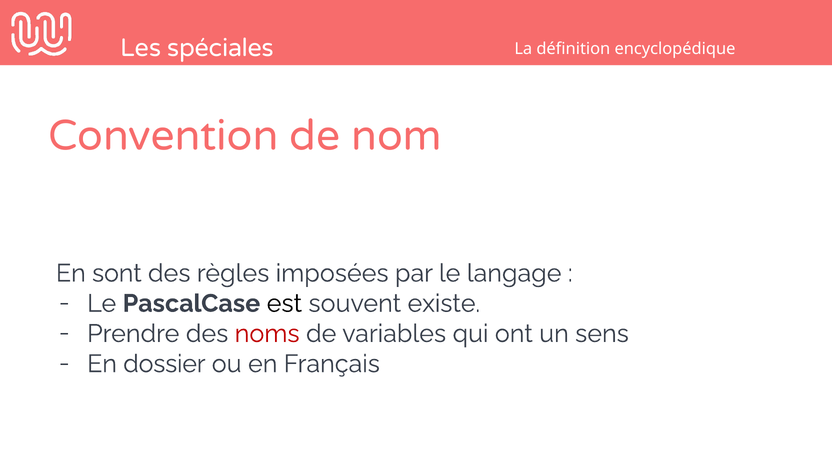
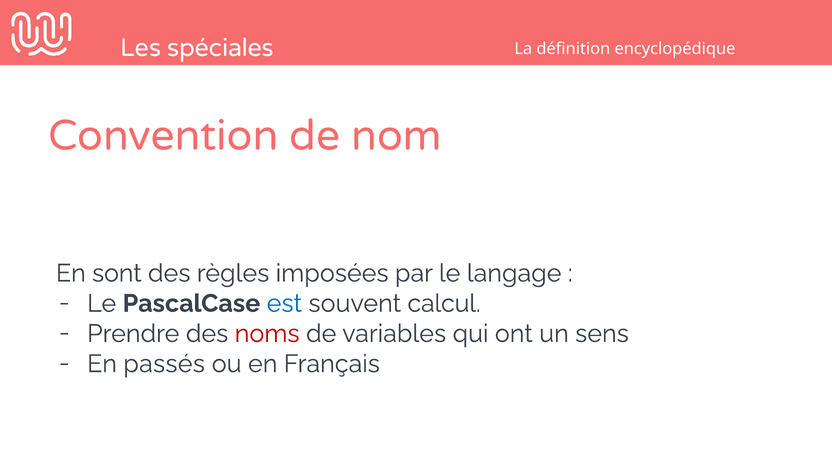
est colour: black -> blue
existe: existe -> calcul
dossier: dossier -> passés
